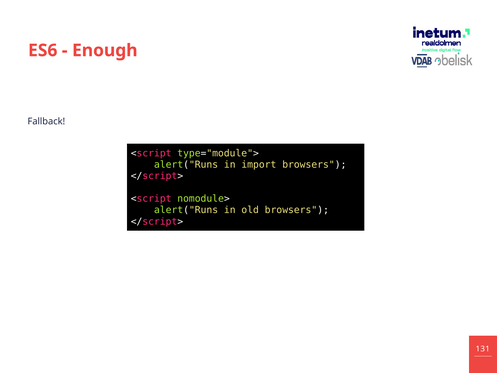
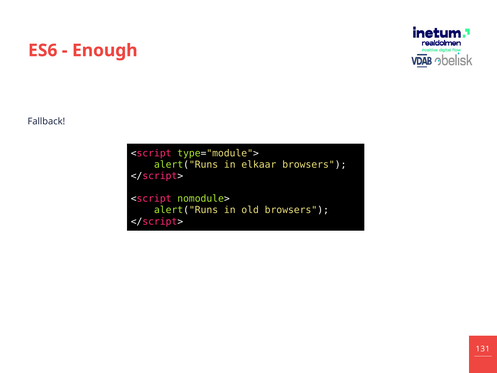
import: import -> elkaar
